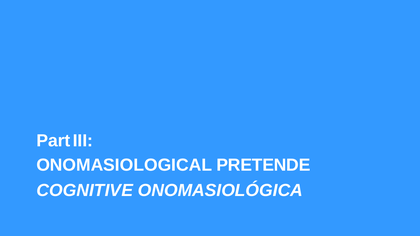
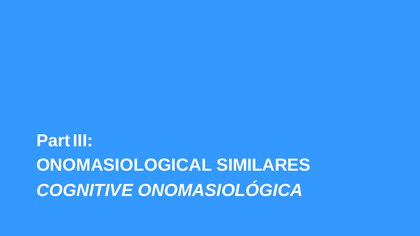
PRETENDE: PRETENDE -> SIMILARES
